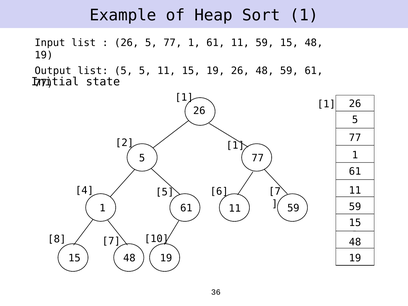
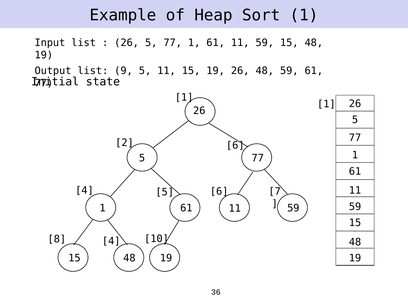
list 5: 5 -> 9
1 at (235, 145): 1 -> 6
7 at (111, 241): 7 -> 4
